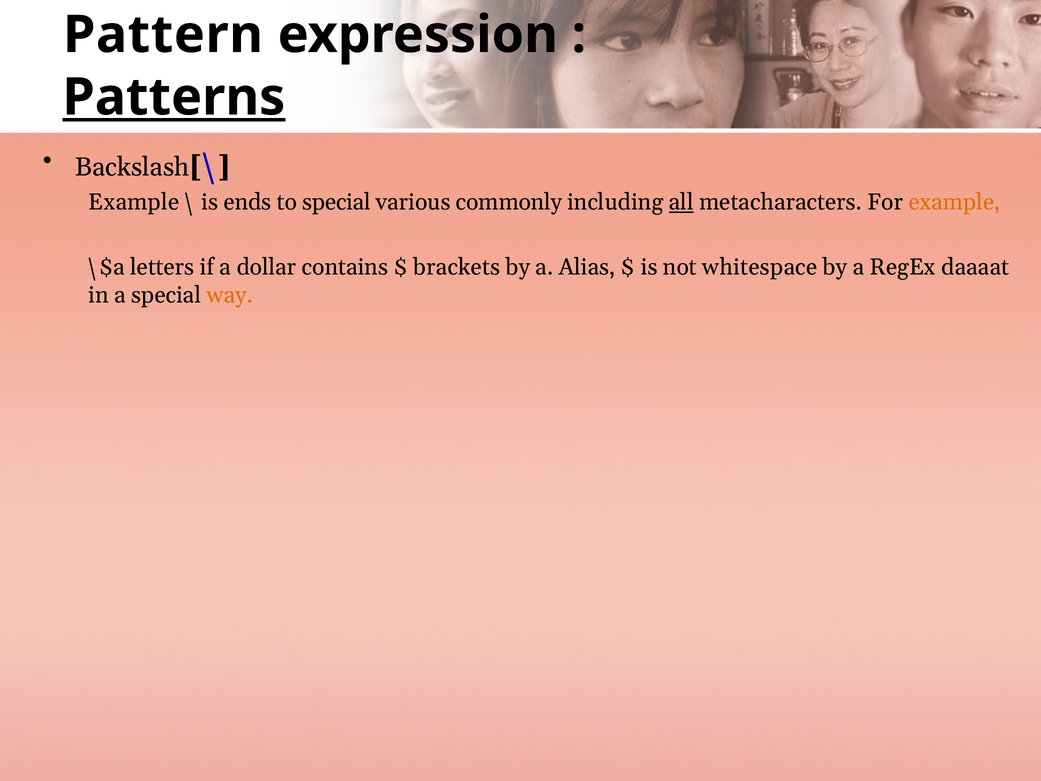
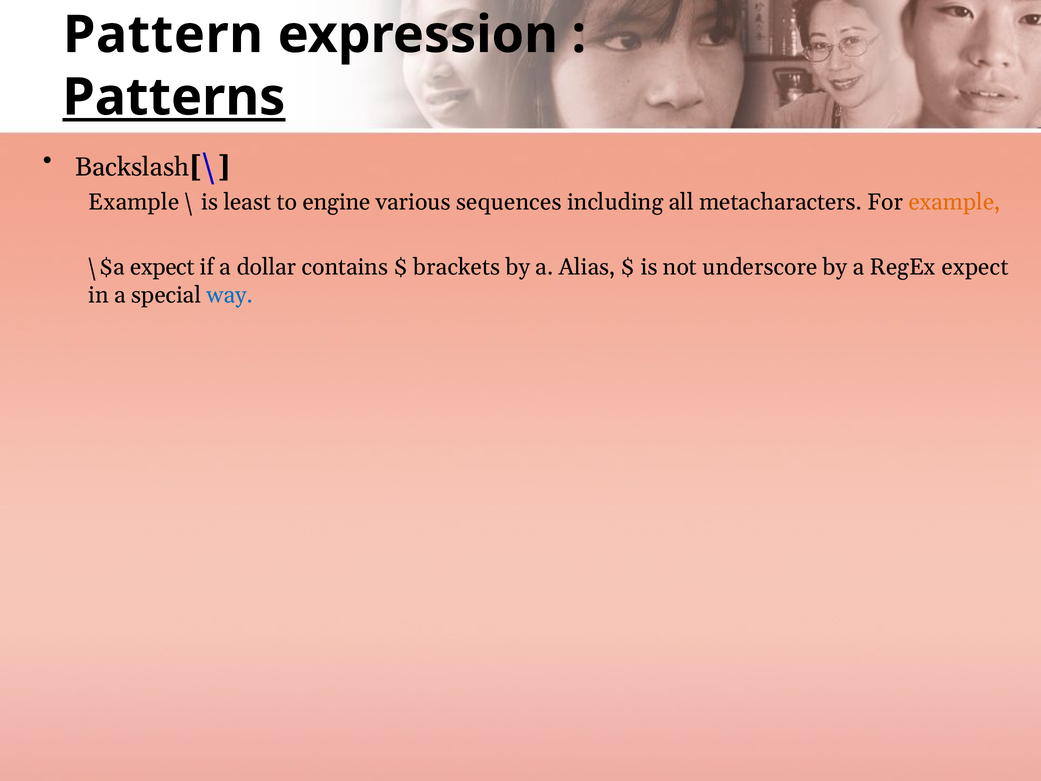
ends: ends -> least
to special: special -> engine
commonly: commonly -> sequences
all underline: present -> none
\$a letters: letters -> expect
whitespace: whitespace -> underscore
RegEx daaaat: daaaat -> expect
way colour: orange -> blue
